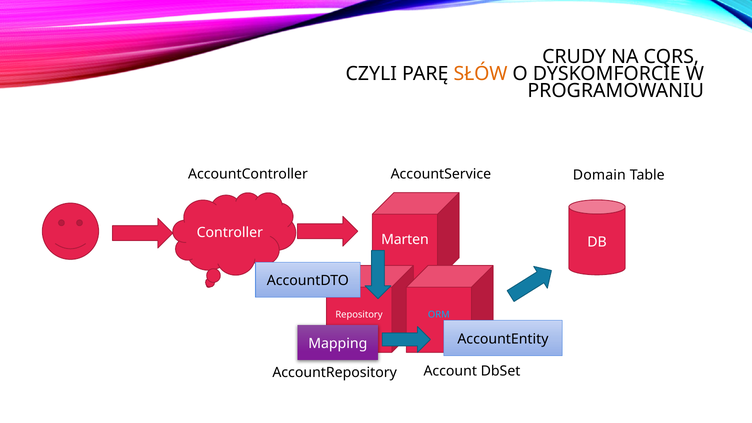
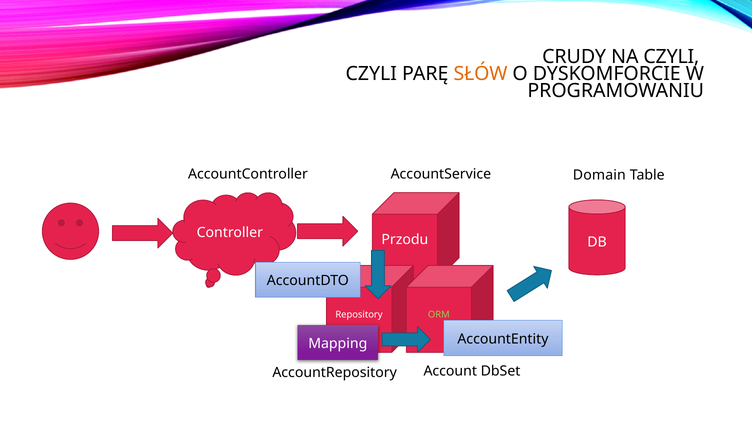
NA CQRS: CQRS -> CZYLI
Marten: Marten -> Przodu
ORM colour: light blue -> light green
